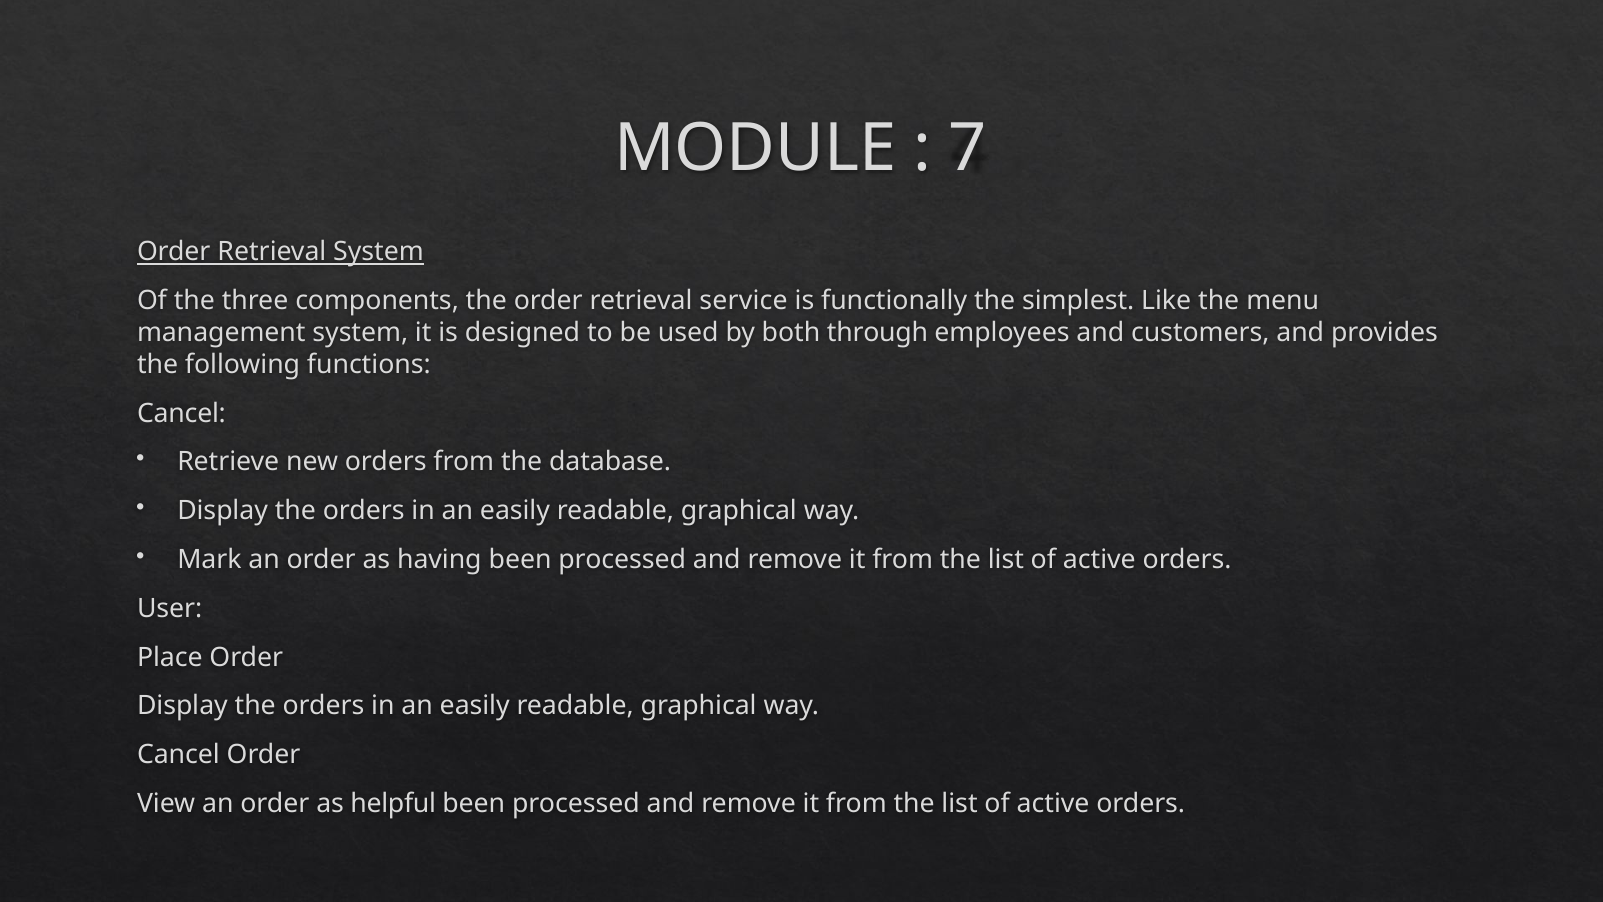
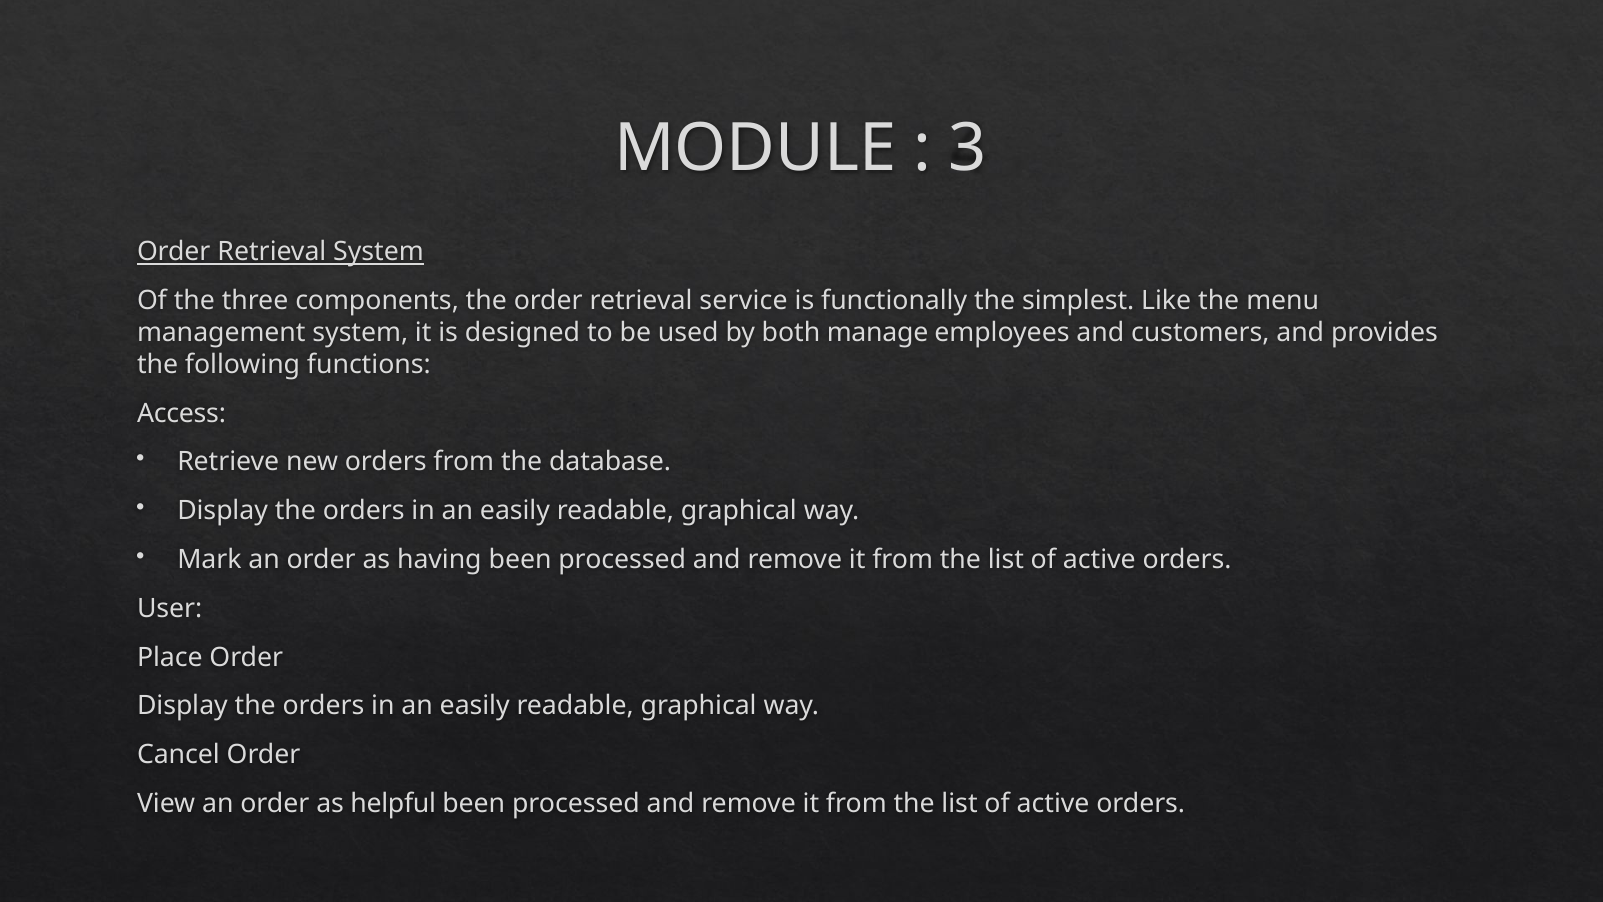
7: 7 -> 3
through: through -> manage
Cancel at (181, 413): Cancel -> Access
